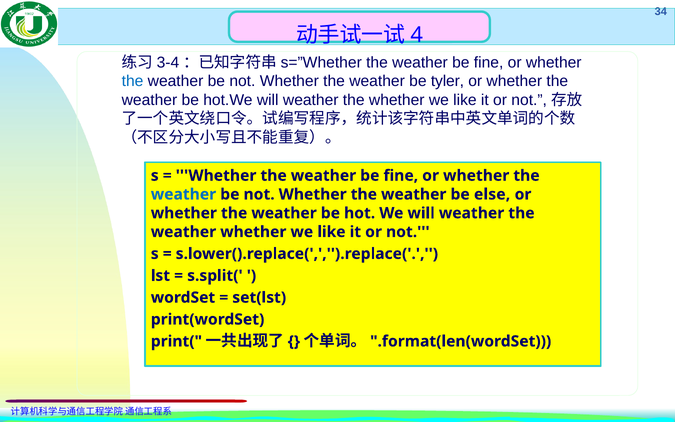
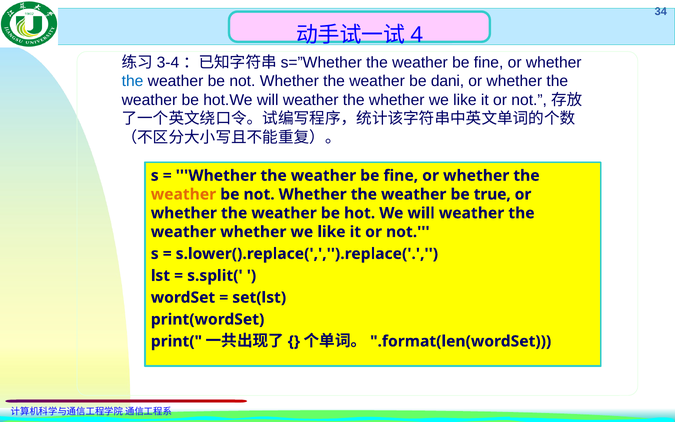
tyler: tyler -> dani
weather at (183, 194) colour: blue -> orange
else: else -> true
